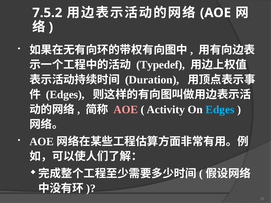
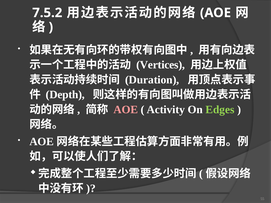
Typedef: Typedef -> Vertices
Edges at (65, 95): Edges -> Depth
Edges at (220, 110) colour: light blue -> light green
